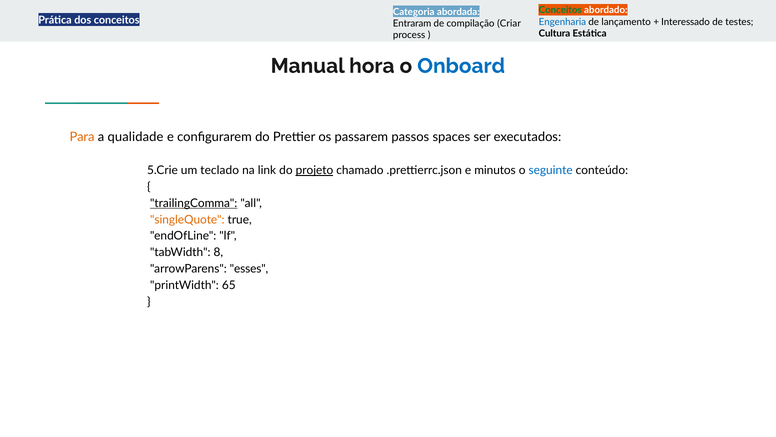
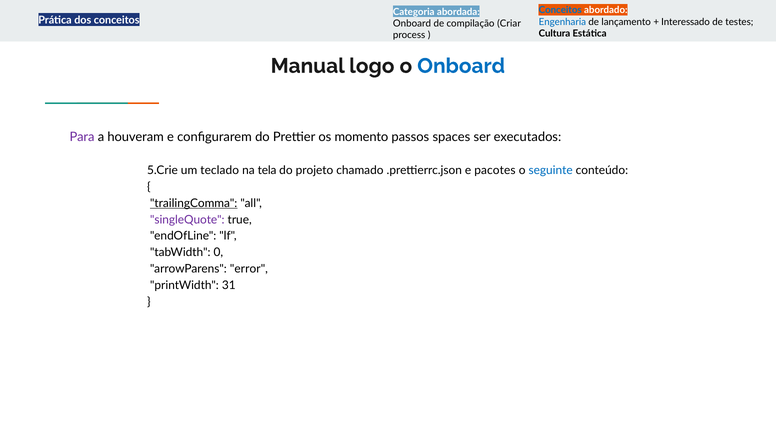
Conceitos at (560, 10) colour: green -> blue
Entraram at (412, 23): Entraram -> Onboard
hora: hora -> logo
Para colour: orange -> purple
qualidade: qualidade -> houveram
passarem: passarem -> momento
link: link -> tela
projeto underline: present -> none
minutos: minutos -> pacotes
singleQuote colour: orange -> purple
8: 8 -> 0
esses: esses -> error
65: 65 -> 31
